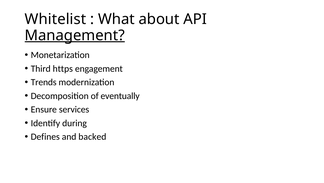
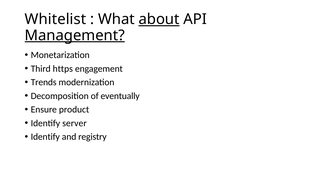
about underline: none -> present
services: services -> product
during: during -> server
Defines at (45, 136): Defines -> Identify
backed: backed -> registry
